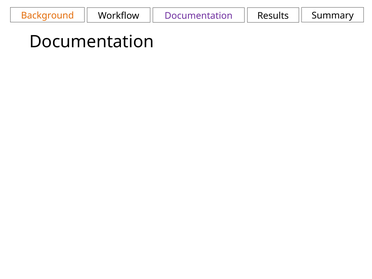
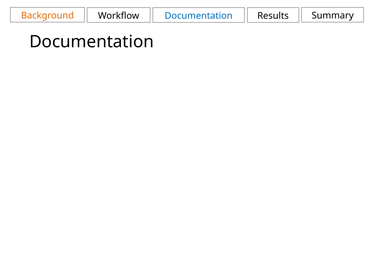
Documentation at (199, 16) colour: purple -> blue
